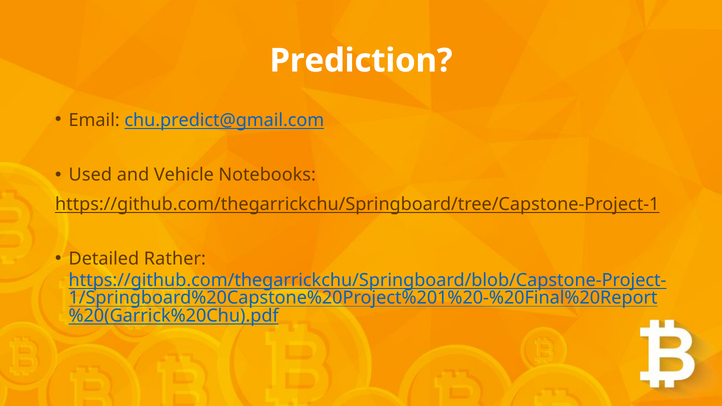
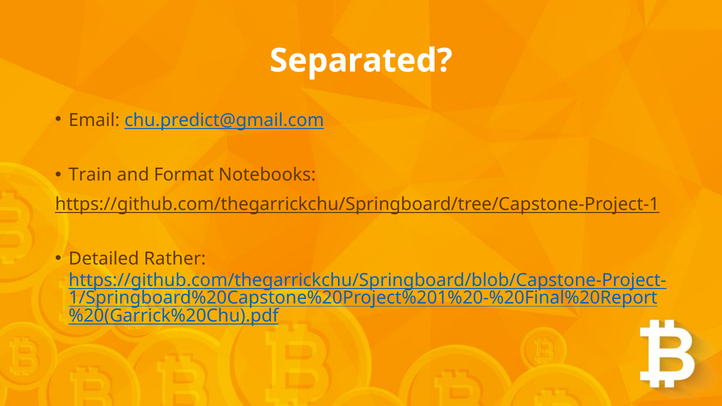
Prediction: Prediction -> Separated
Used: Used -> Train
Vehicle: Vehicle -> Format
